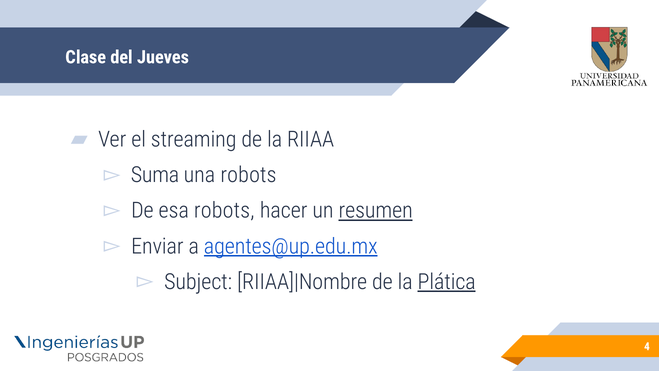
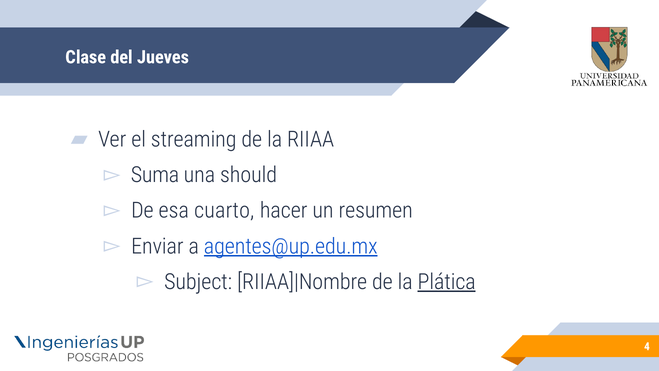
una robots: robots -> should
esa robots: robots -> cuarto
resumen underline: present -> none
